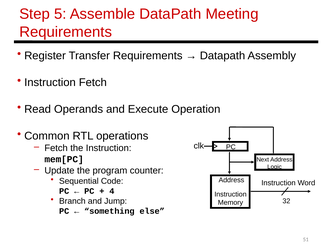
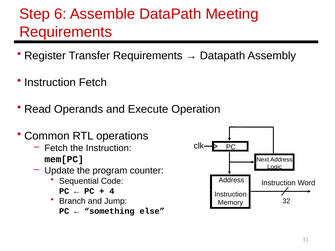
5: 5 -> 6
